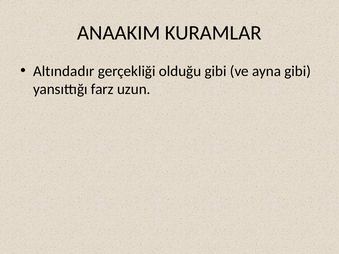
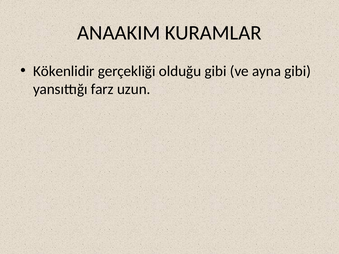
Altındadır: Altındadır -> Kökenlidir
